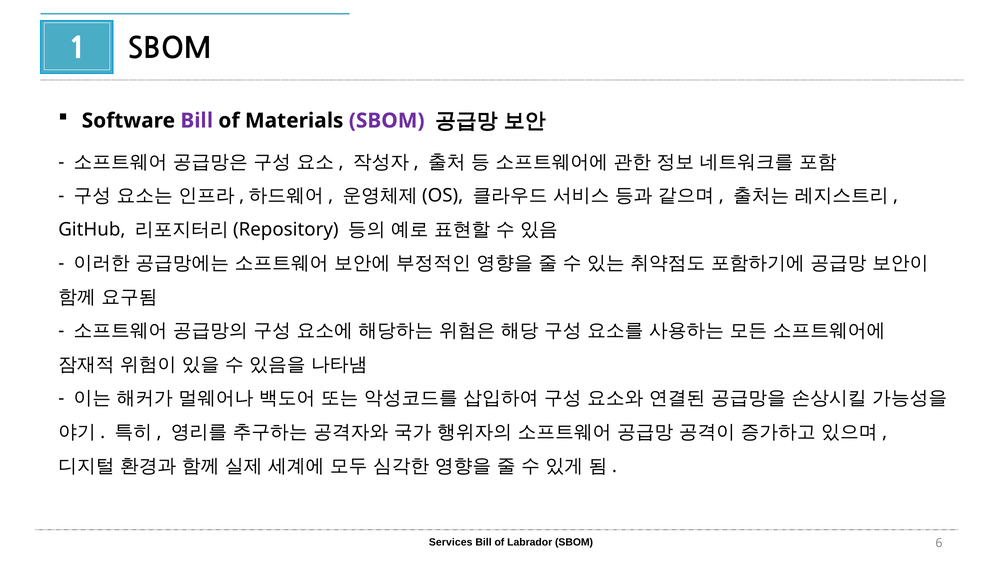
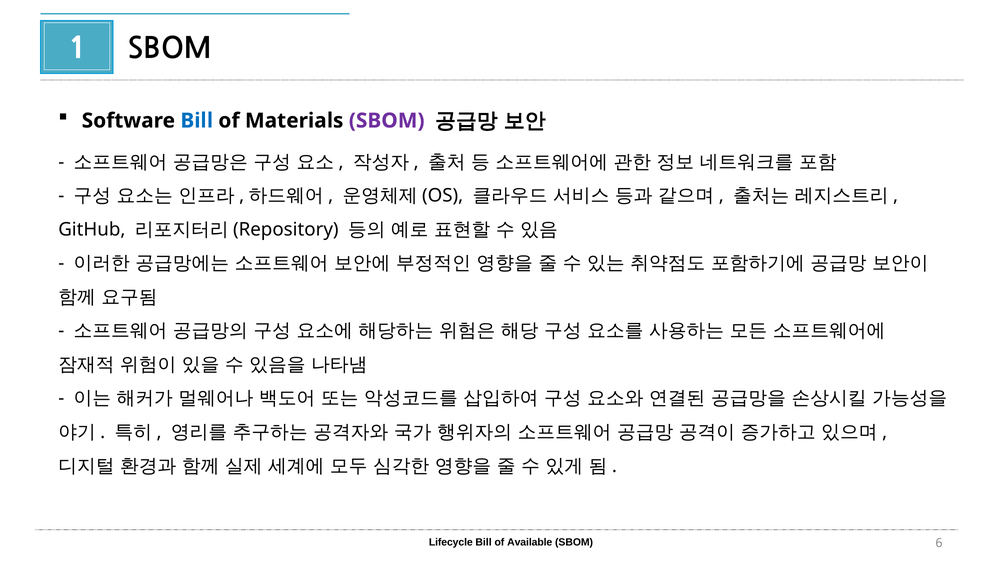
Bill at (197, 121) colour: purple -> blue
Services: Services -> Lifecycle
Labrador: Labrador -> Available
